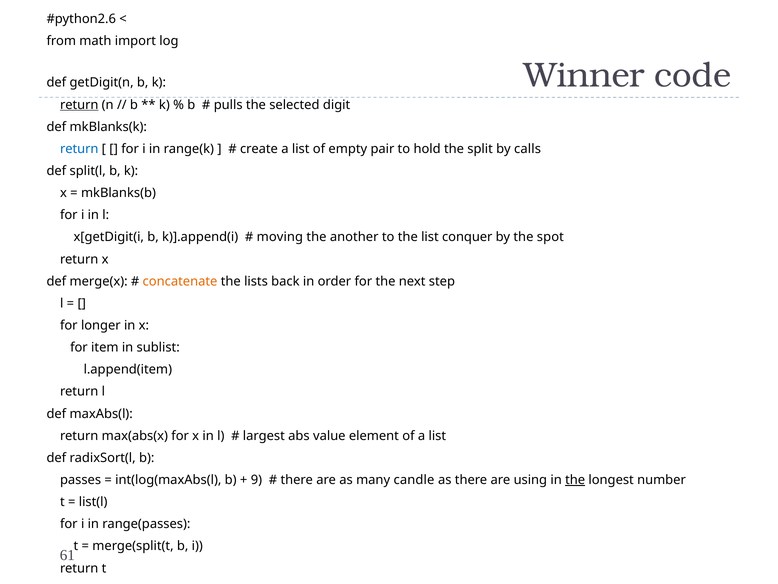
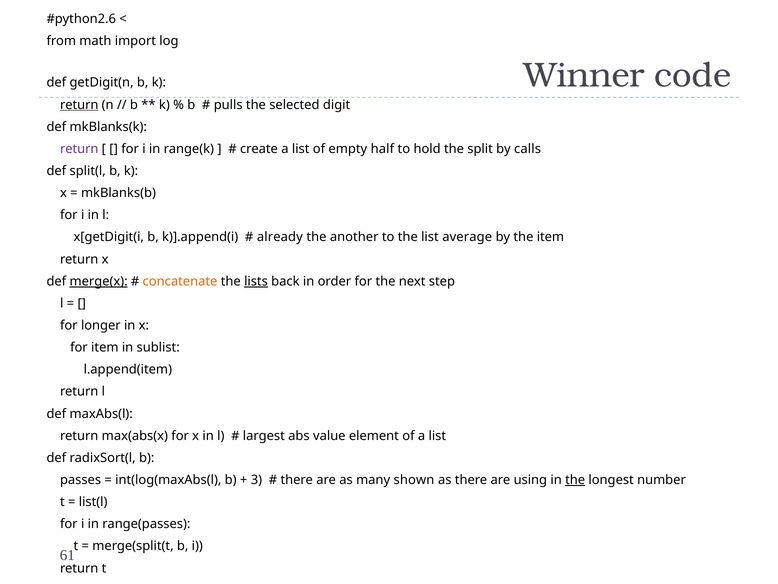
return at (79, 149) colour: blue -> purple
pair: pair -> half
moving: moving -> already
conquer: conquer -> average
the spot: spot -> item
merge(x underline: none -> present
lists underline: none -> present
9: 9 -> 3
candle: candle -> shown
